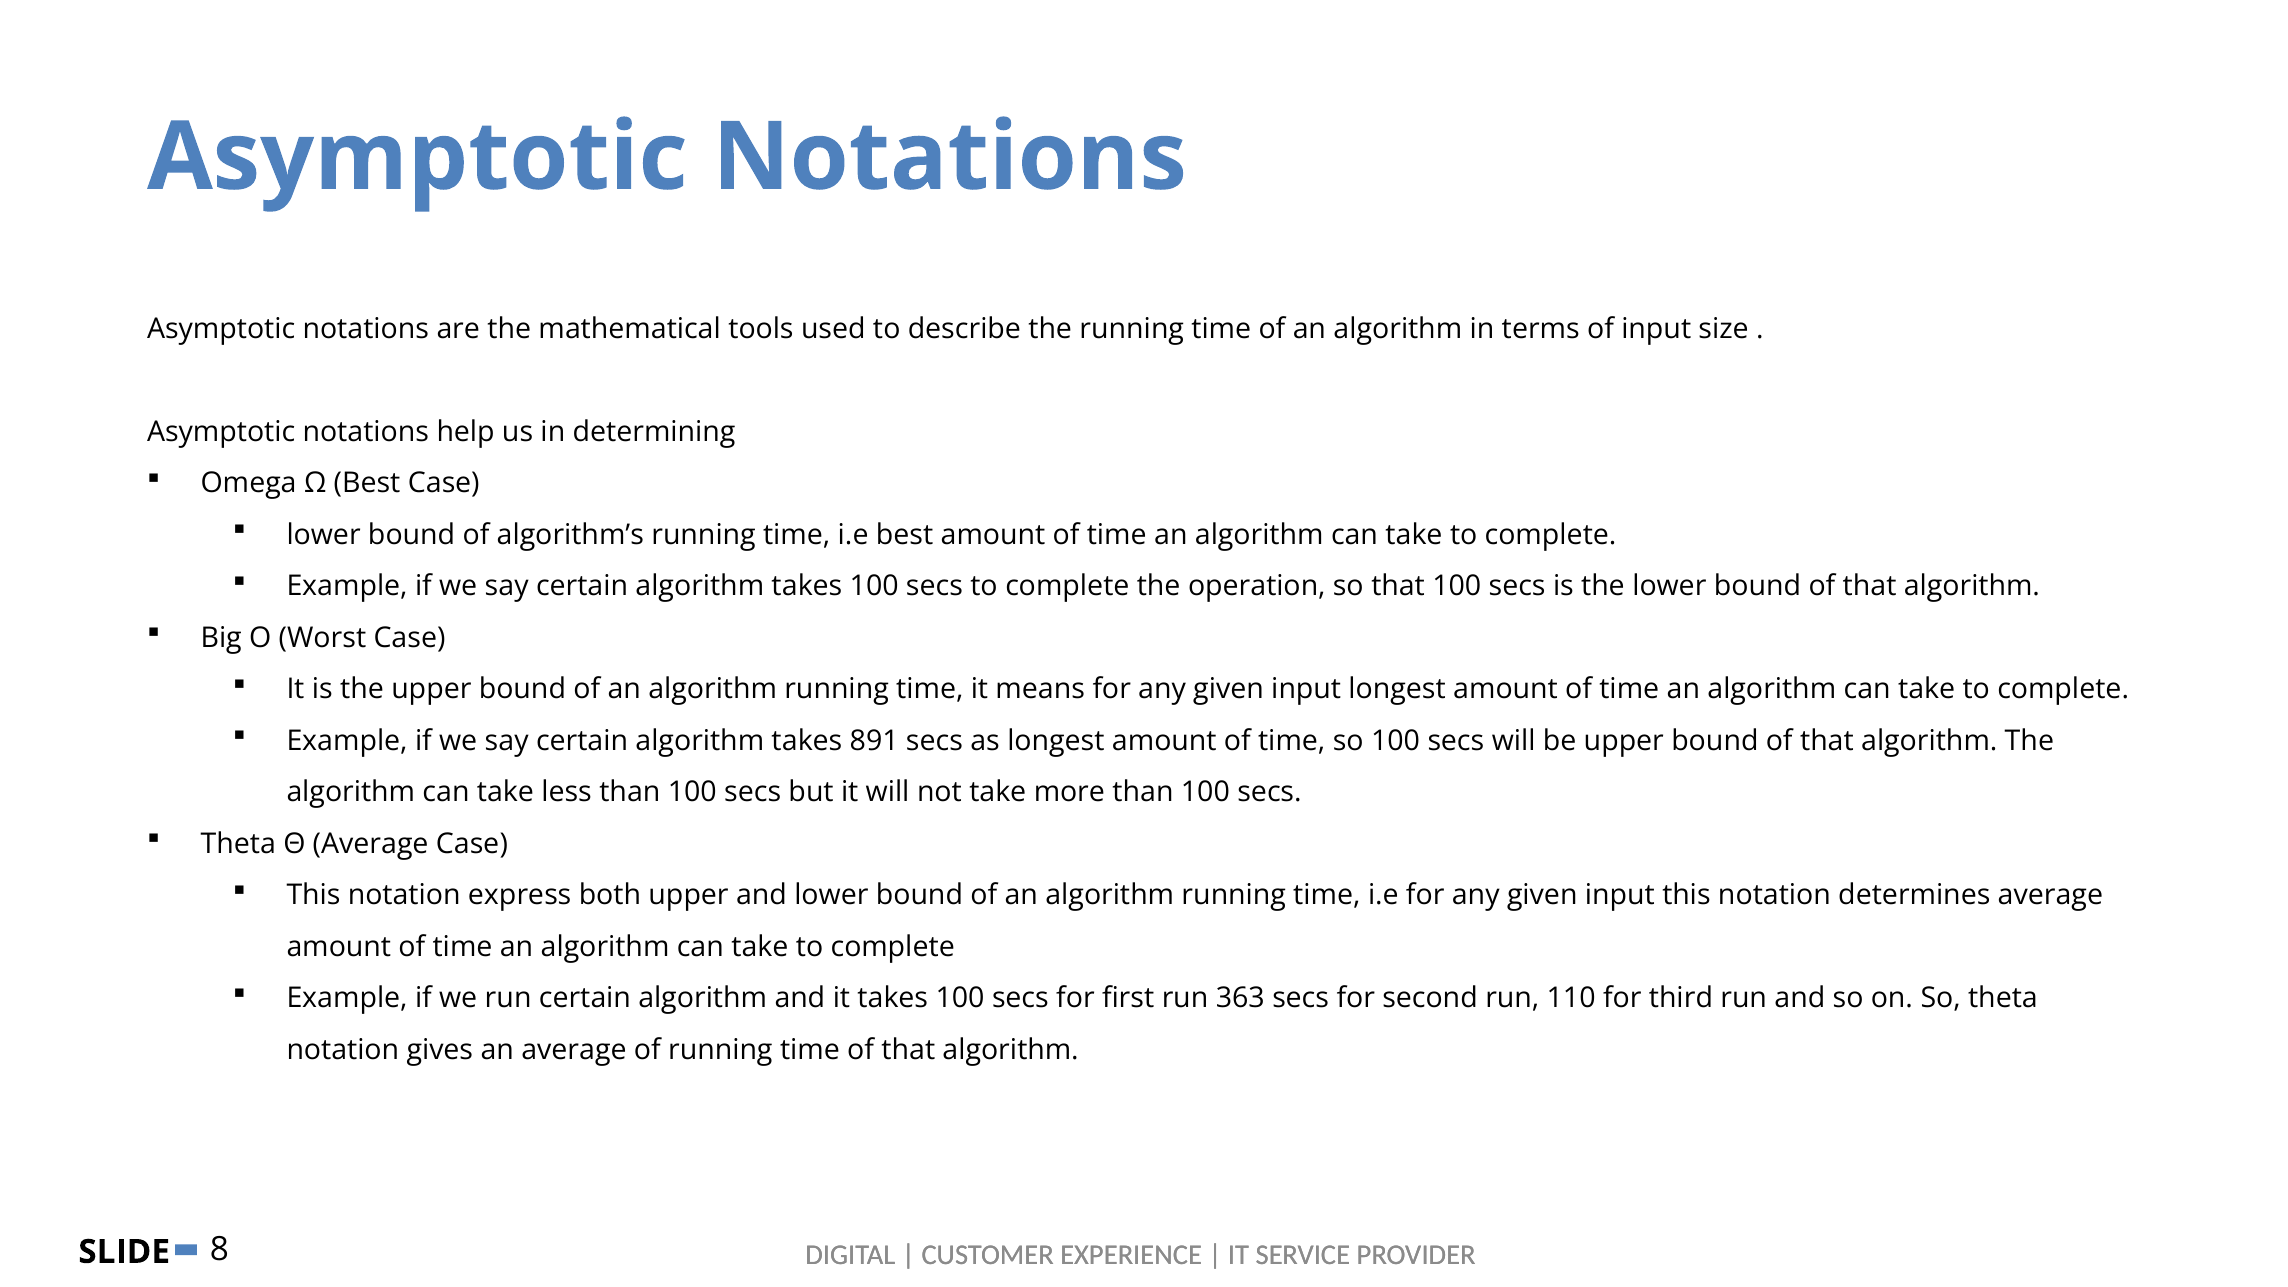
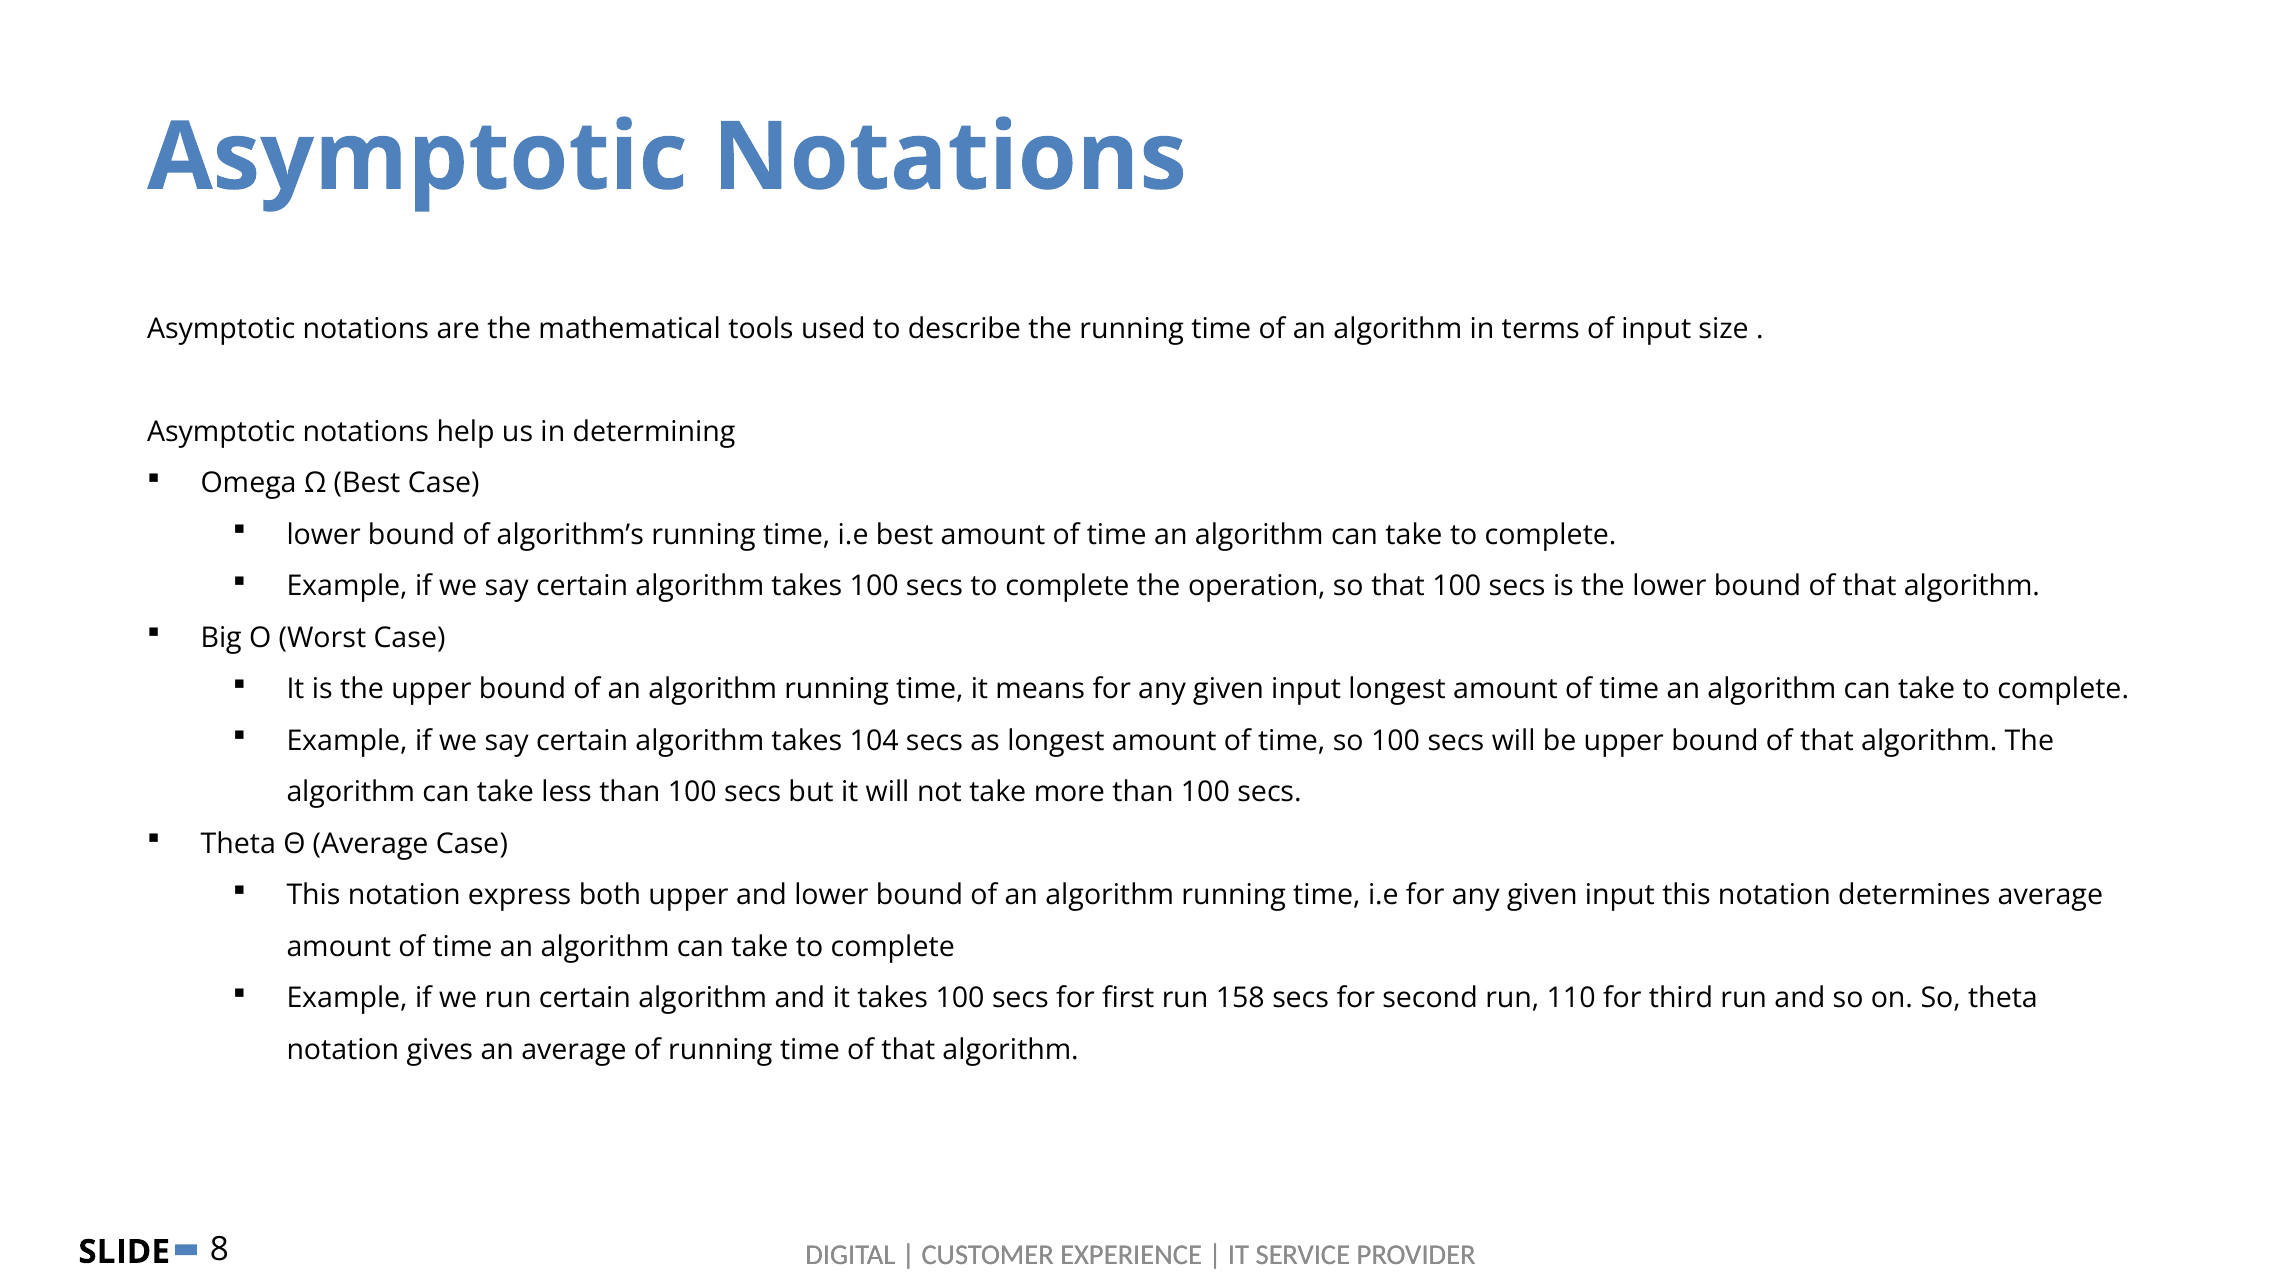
891: 891 -> 104
363: 363 -> 158
